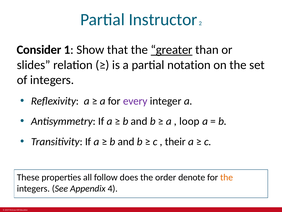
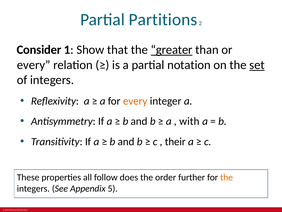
Instructor: Instructor -> Partitions
slides at (34, 65): slides -> every
set underline: none -> present
every at (135, 101) colour: purple -> orange
loop: loop -> with
denote: denote -> further
4: 4 -> 5
